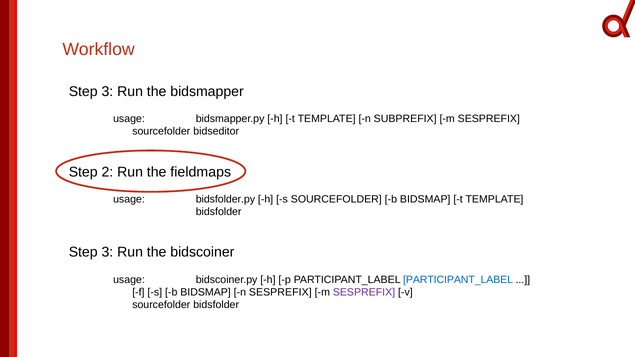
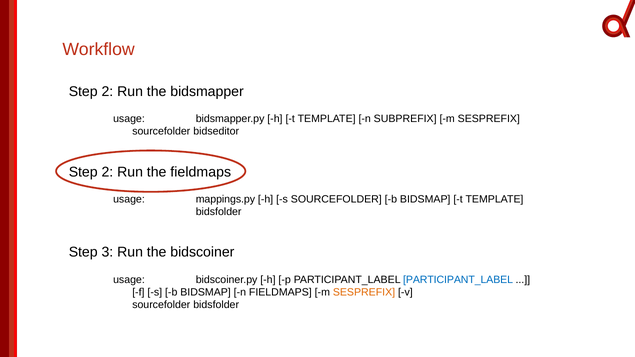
3 at (107, 92): 3 -> 2
bidsfolder.py: bidsfolder.py -> mappings.py
n SESPREFIX: SESPREFIX -> FIELDMAPS
SESPREFIX at (364, 292) colour: purple -> orange
